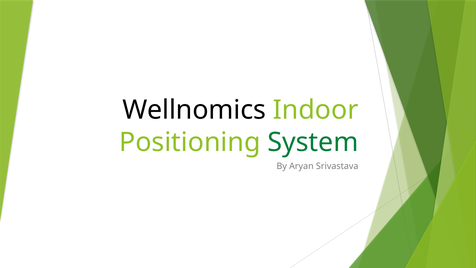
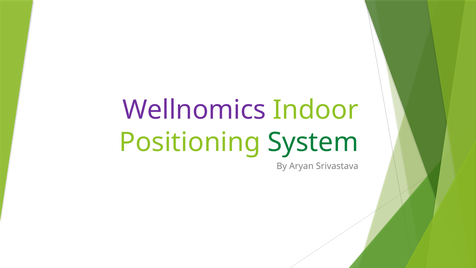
Wellnomics colour: black -> purple
